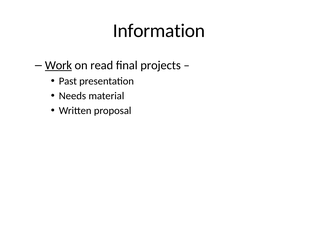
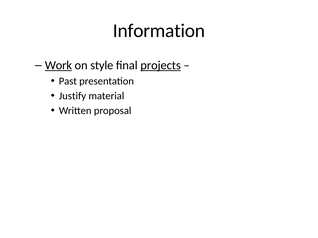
read: read -> style
projects underline: none -> present
Needs: Needs -> Justify
